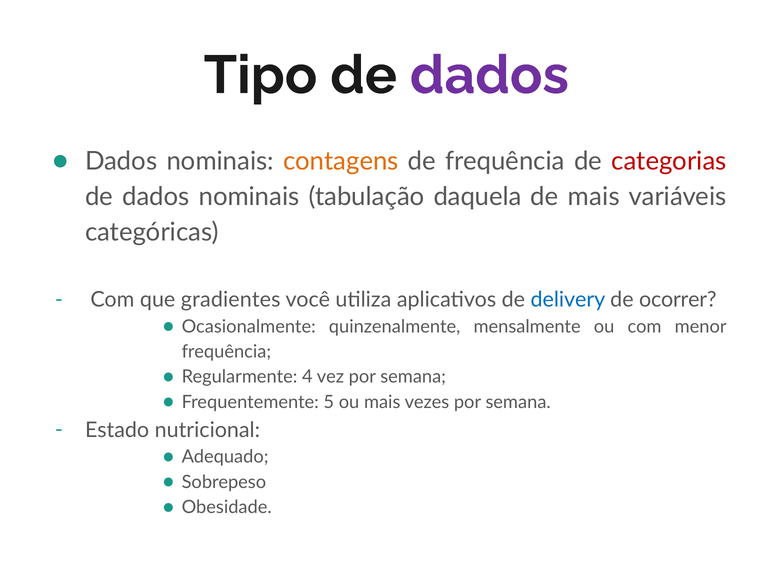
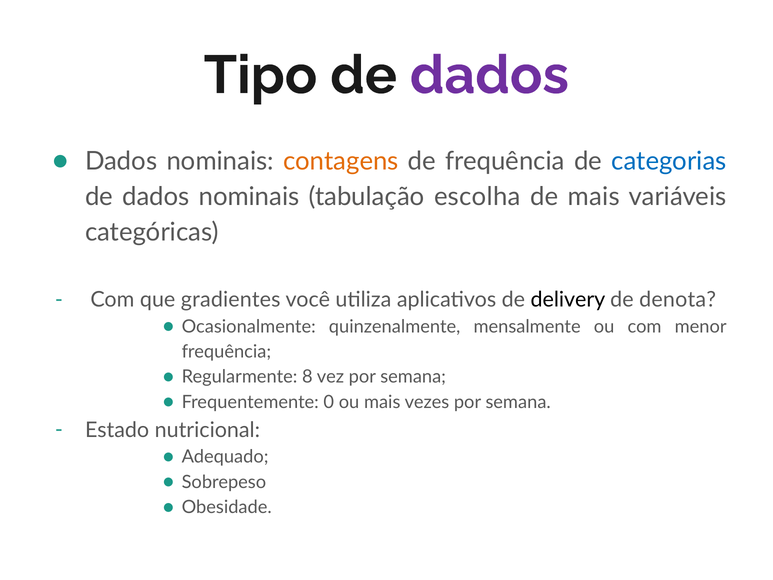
categorias colour: red -> blue
daquela: daquela -> escolha
delivery colour: blue -> black
ocorrer: ocorrer -> denota
4: 4 -> 8
5: 5 -> 0
